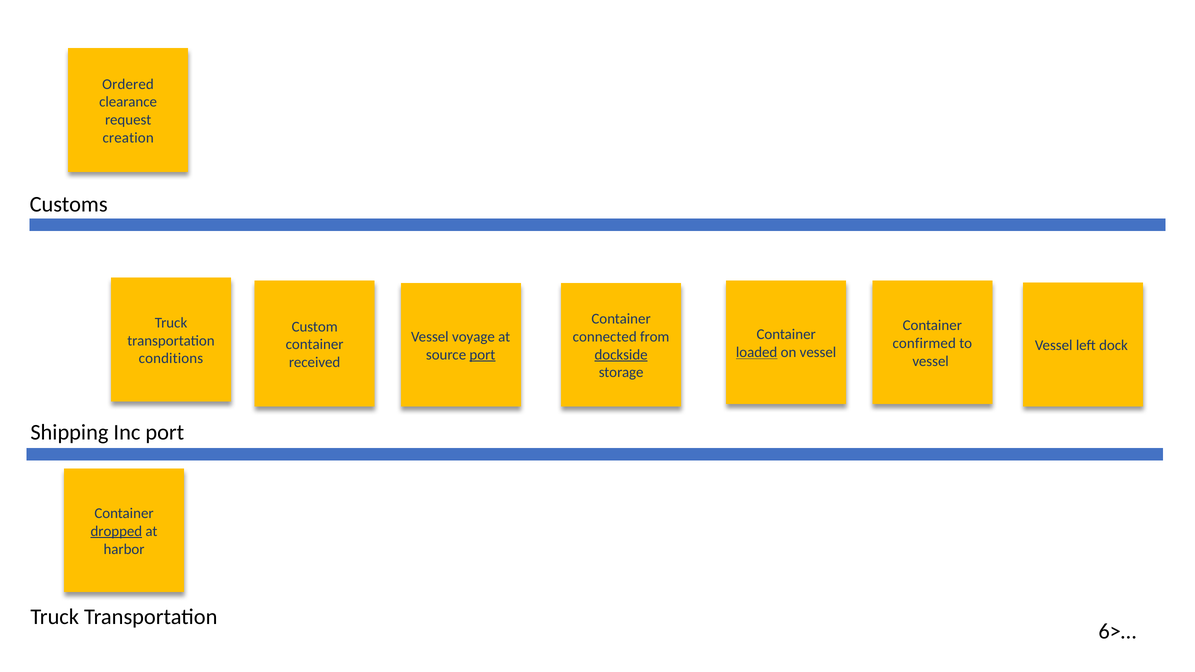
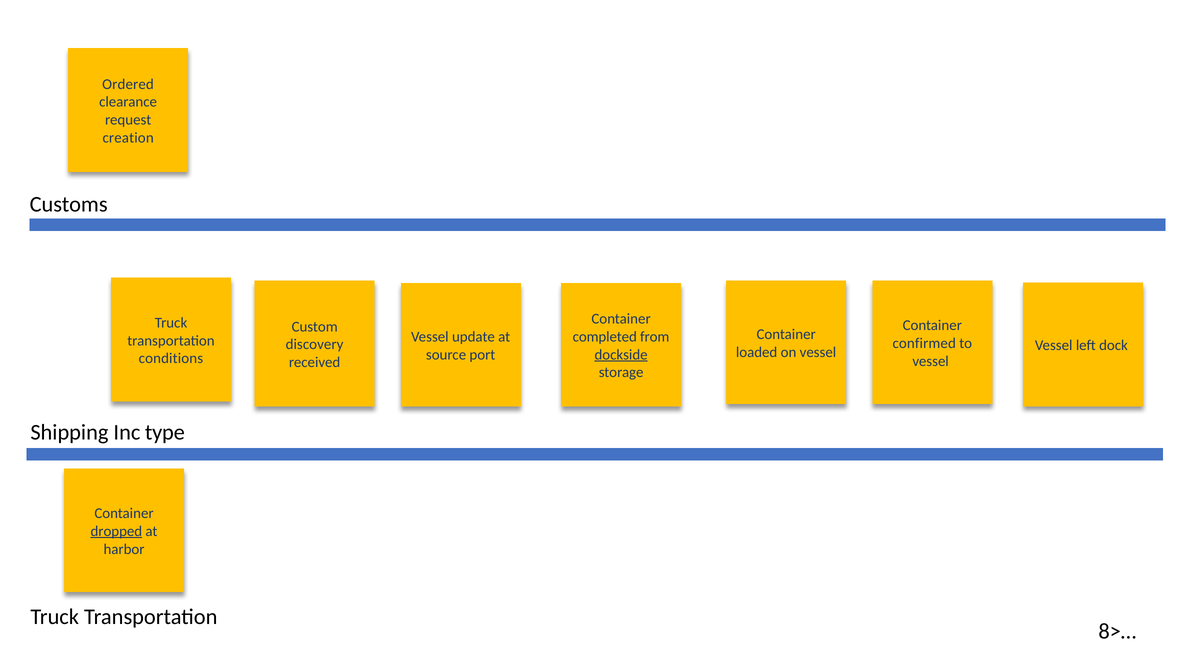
voyage: voyage -> update
connected: connected -> completed
container at (315, 345): container -> discovery
loaded underline: present -> none
port at (482, 355) underline: present -> none
Inc port: port -> type
6>…: 6>… -> 8>…
